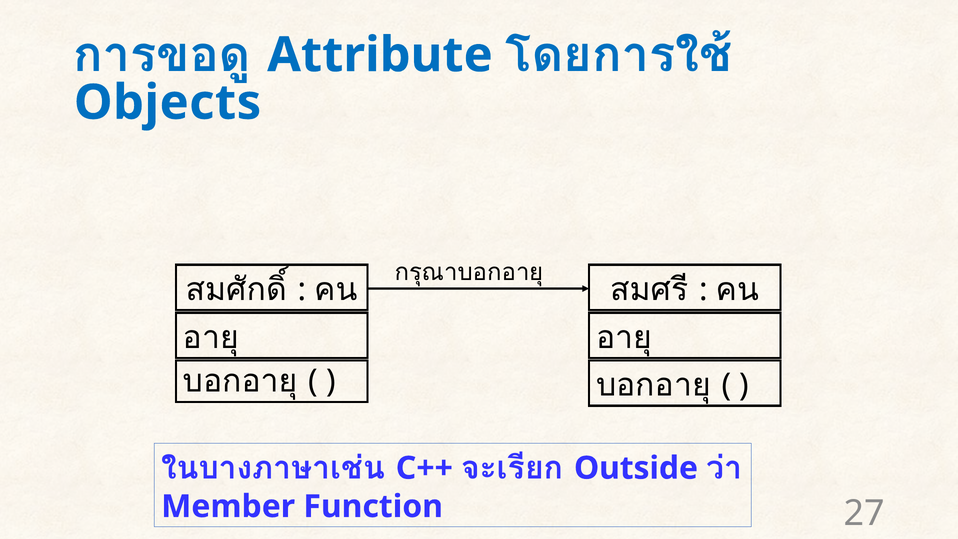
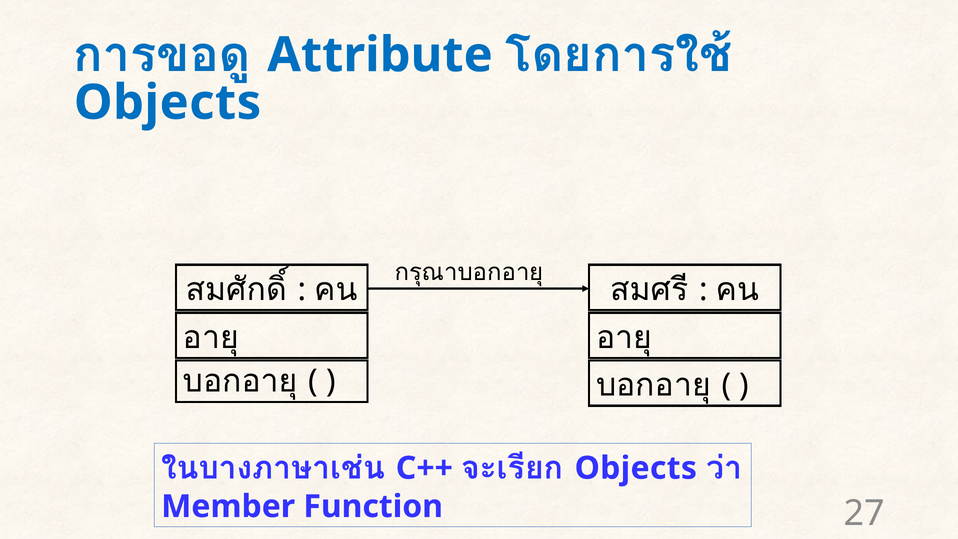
Outside at (636, 468): Outside -> Objects
